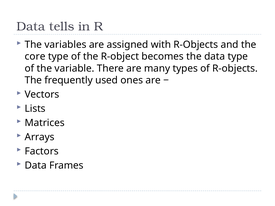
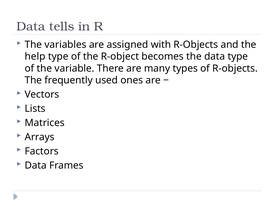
core: core -> help
